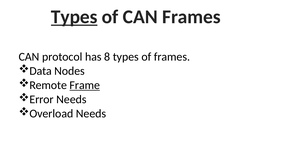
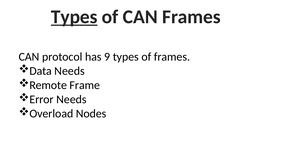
8: 8 -> 9
Data Nodes: Nodes -> Needs
Frame underline: present -> none
Overload Needs: Needs -> Nodes
